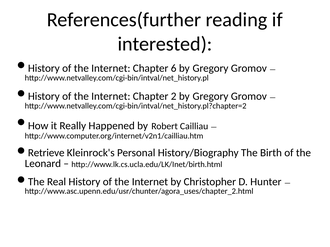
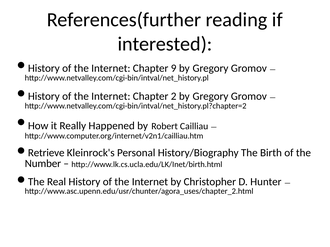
6: 6 -> 9
Leonard: Leonard -> Number
